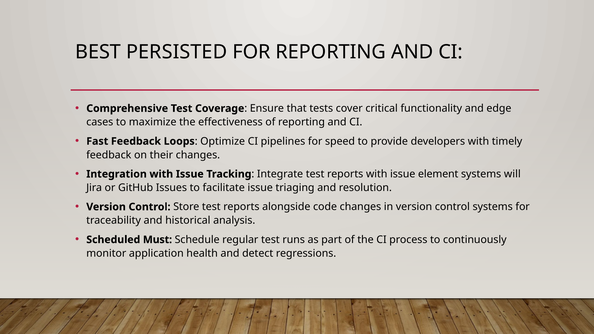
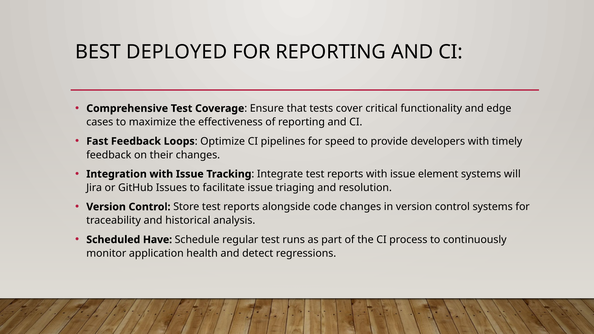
PERSISTED: PERSISTED -> DEPLOYED
Must: Must -> Have
